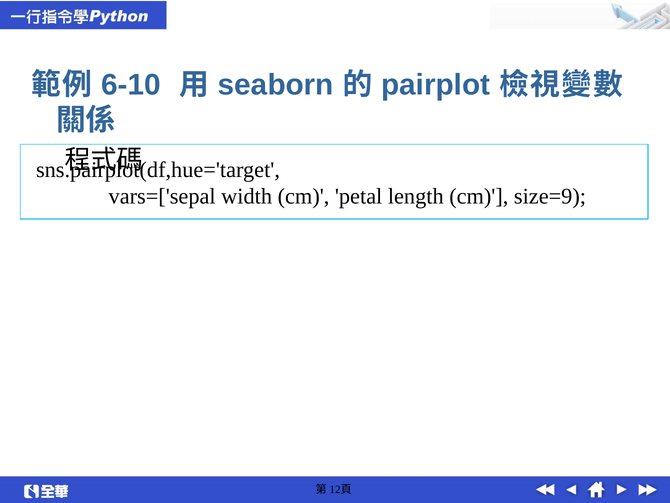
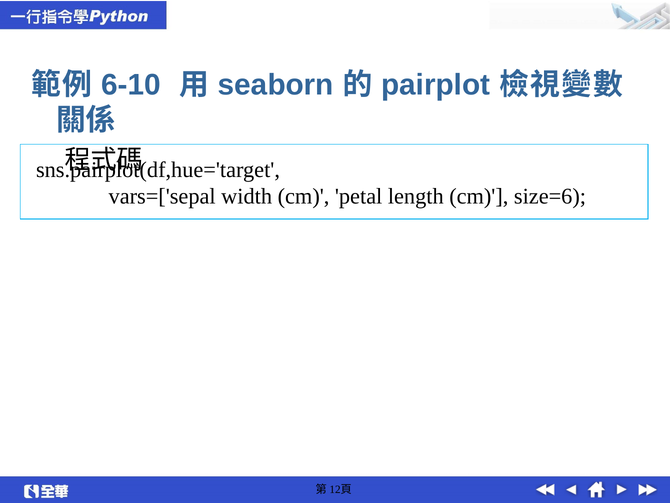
size=9: size=9 -> size=6
